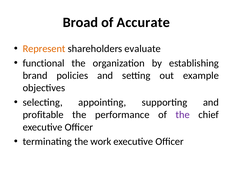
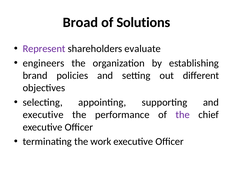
Accurate: Accurate -> Solutions
Represent colour: orange -> purple
functional: functional -> engineers
example: example -> different
profitable at (43, 115): profitable -> executive
